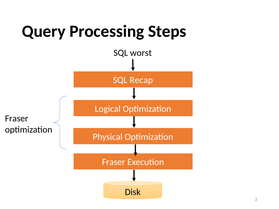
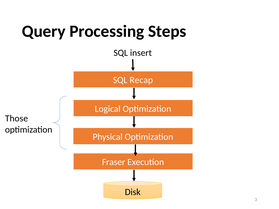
worst: worst -> insert
Fraser at (17, 119): Fraser -> Those
